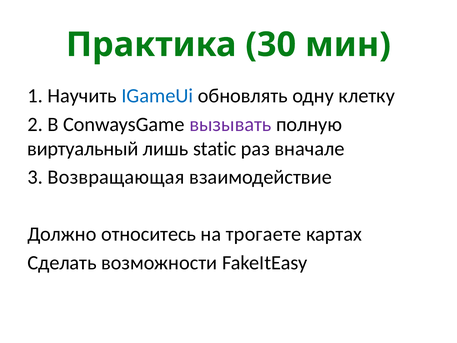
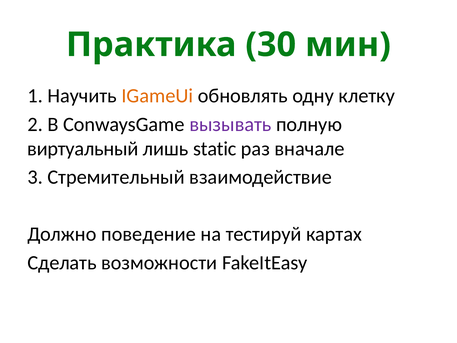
IGameUi colour: blue -> orange
Возвращающая: Возвращающая -> Стремительный
относитесь: относитесь -> поведение
трогаете: трогаете -> тестируй
